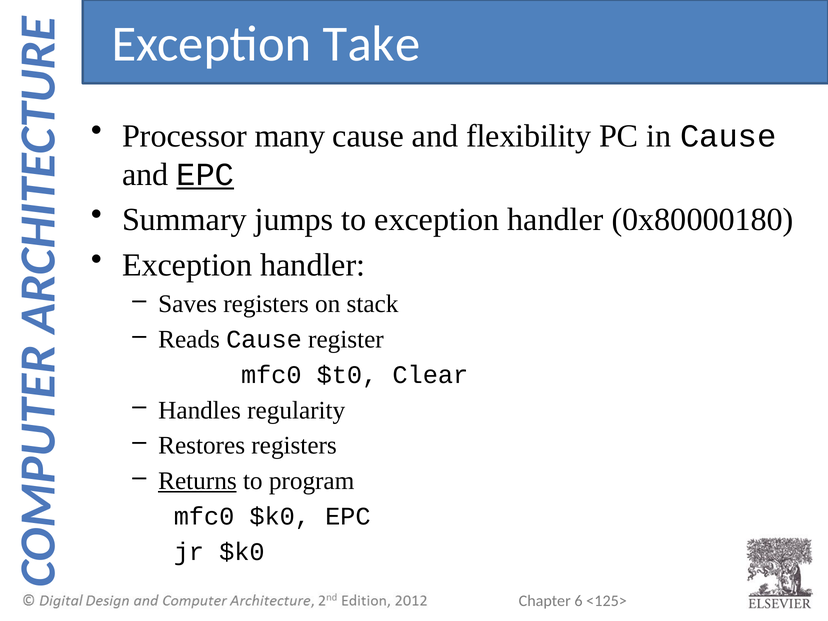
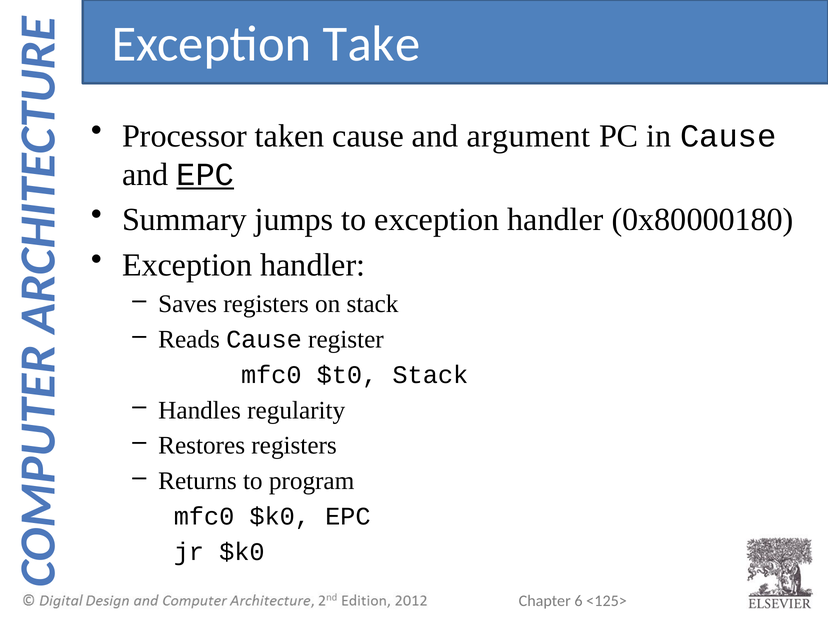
many: many -> taken
flexibility: flexibility -> argument
$t0 Clear: Clear -> Stack
Returns underline: present -> none
